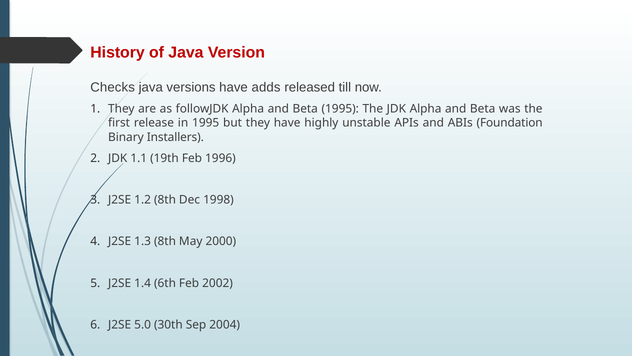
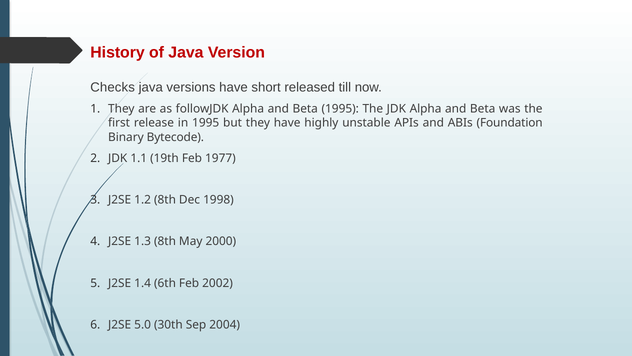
adds: adds -> short
Installers: Installers -> Bytecode
1996: 1996 -> 1977
